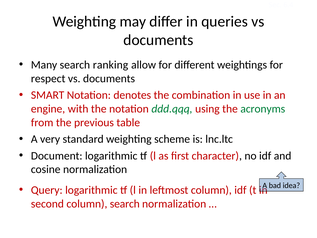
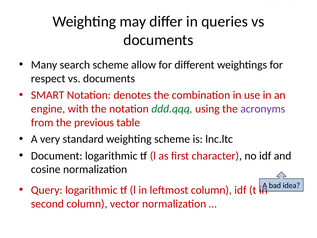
search ranking: ranking -> scheme
acronyms colour: green -> purple
column search: search -> vector
